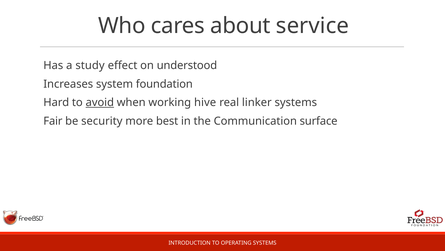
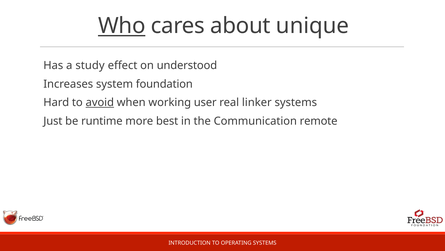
Who underline: none -> present
service: service -> unique
hive: hive -> user
Fair: Fair -> Just
security: security -> runtime
surface: surface -> remote
